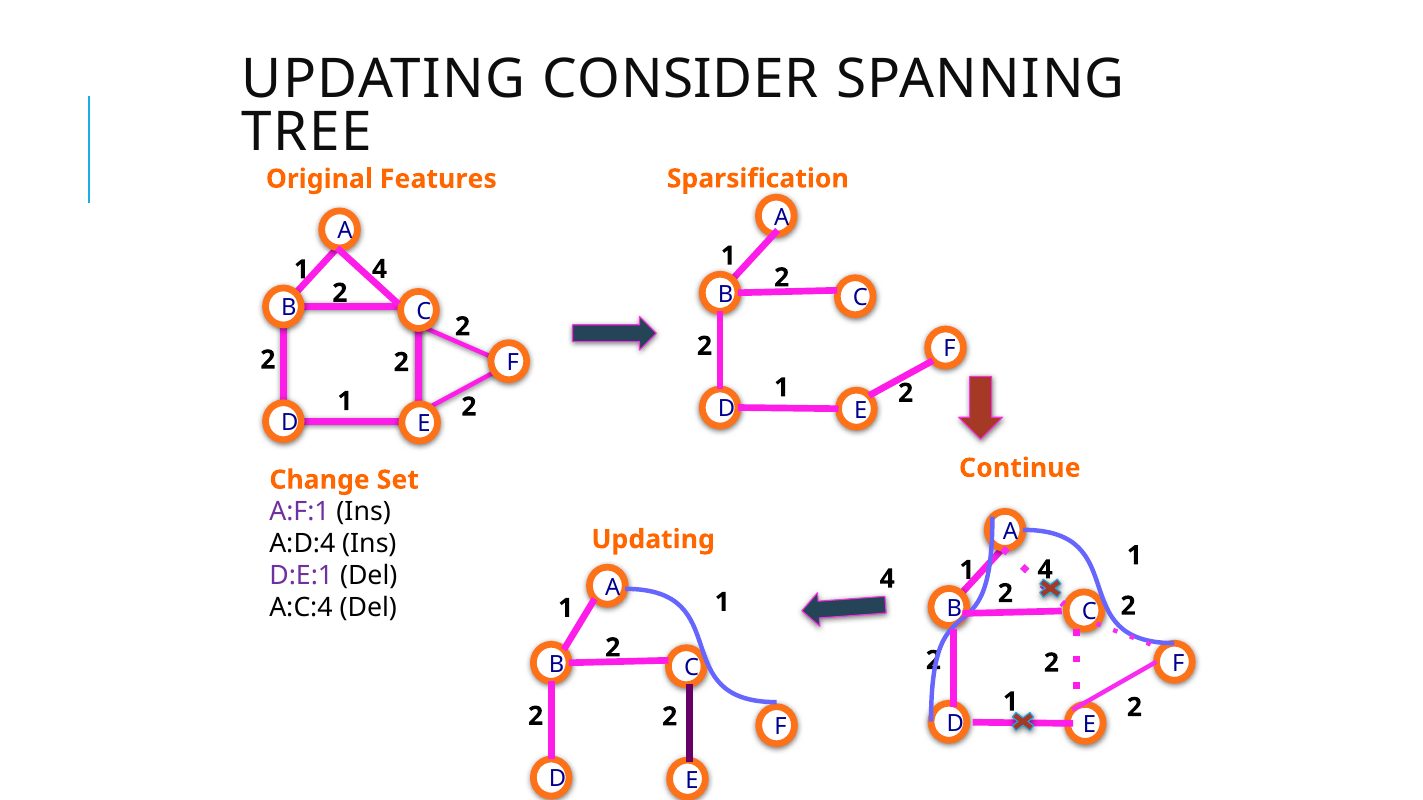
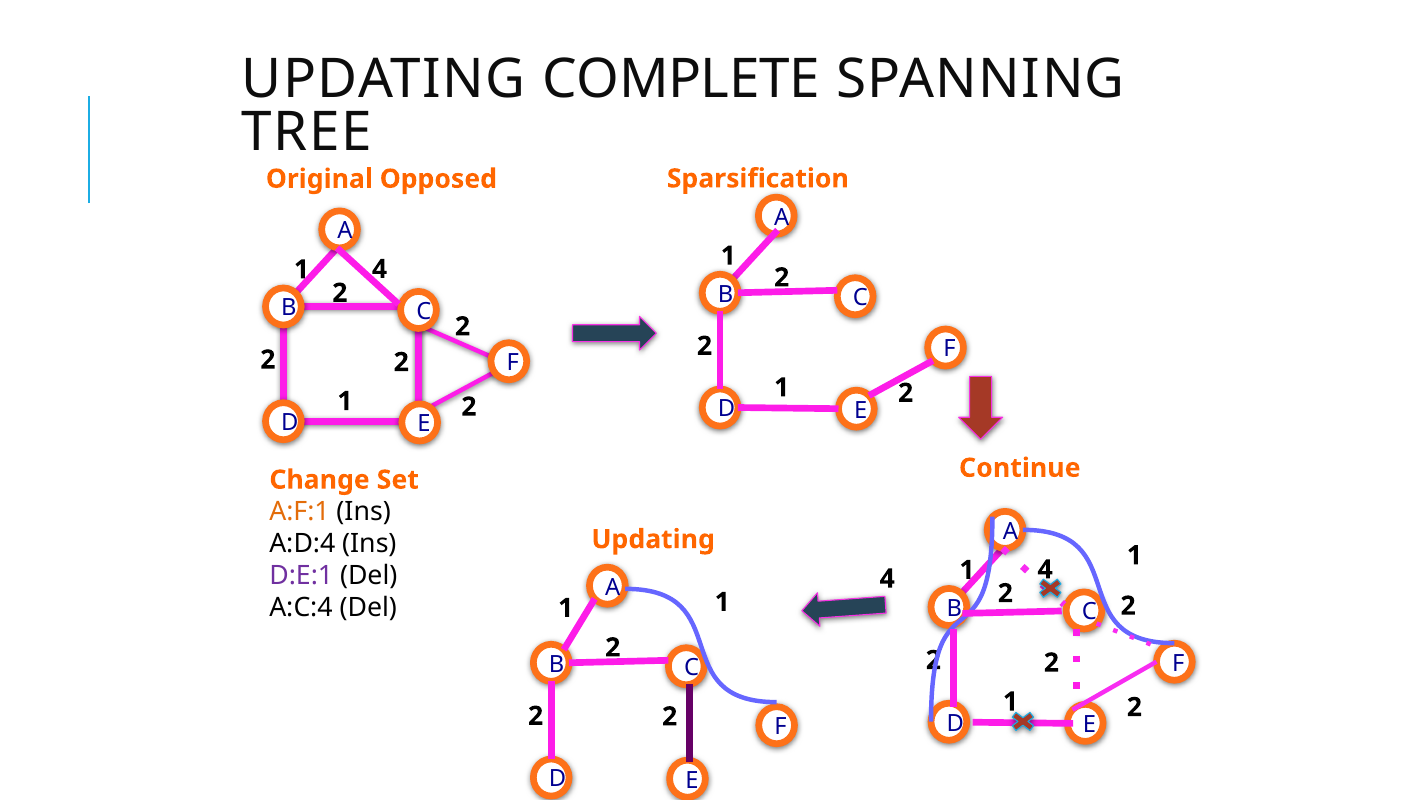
CONSIDER: CONSIDER -> COMPLETE
Features: Features -> Opposed
A:F:1 colour: purple -> orange
